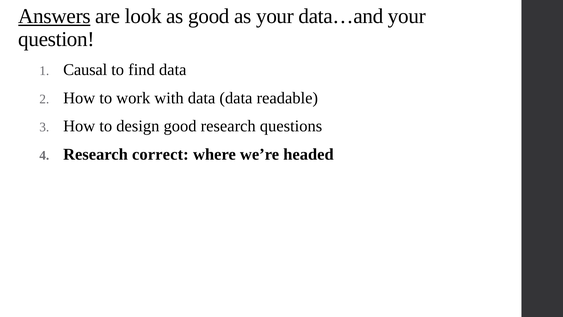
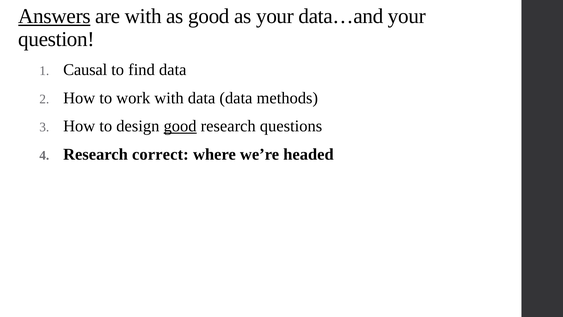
are look: look -> with
readable: readable -> methods
good at (180, 126) underline: none -> present
